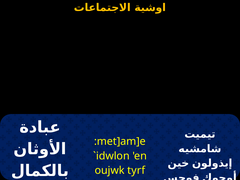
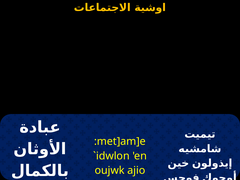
tyrf: tyrf -> ajio
